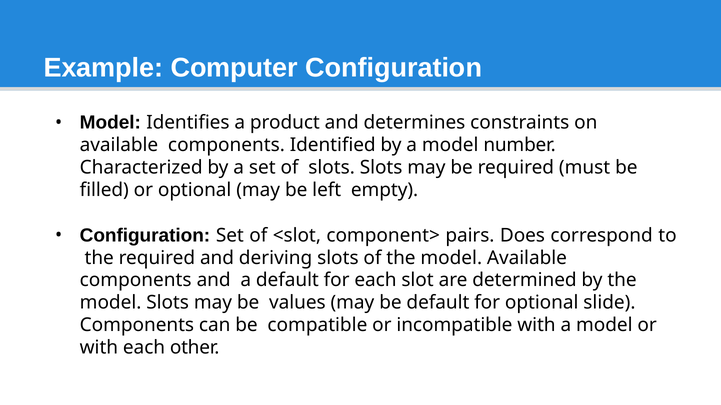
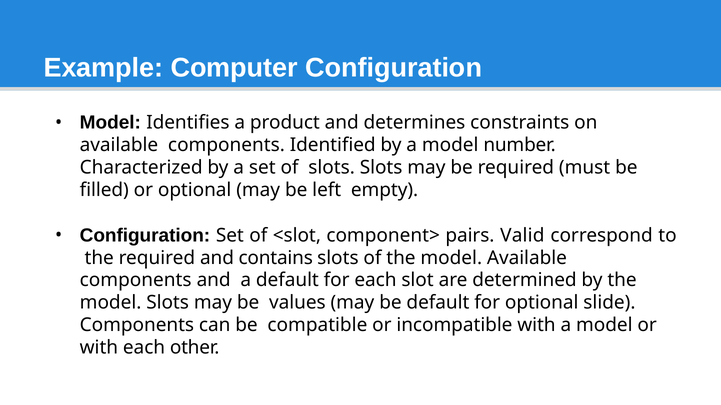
Does: Does -> Valid
deriving: deriving -> contains
